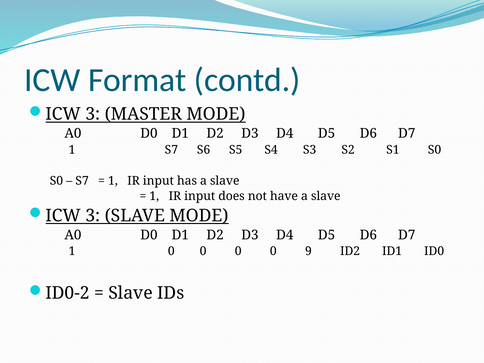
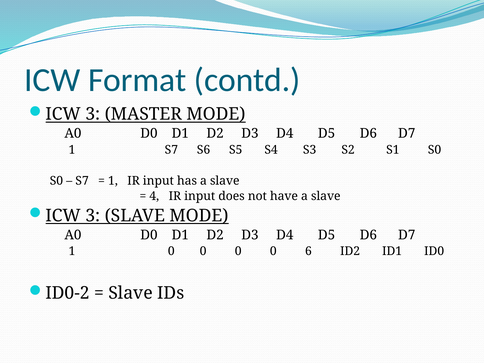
1 at (154, 196): 1 -> 4
9: 9 -> 6
